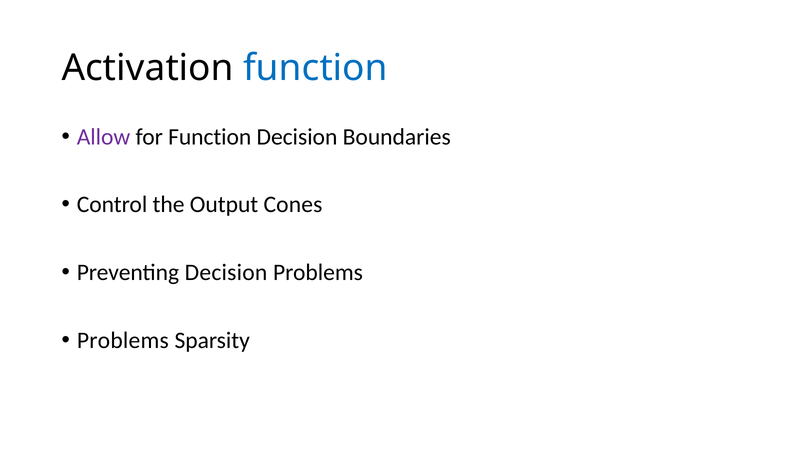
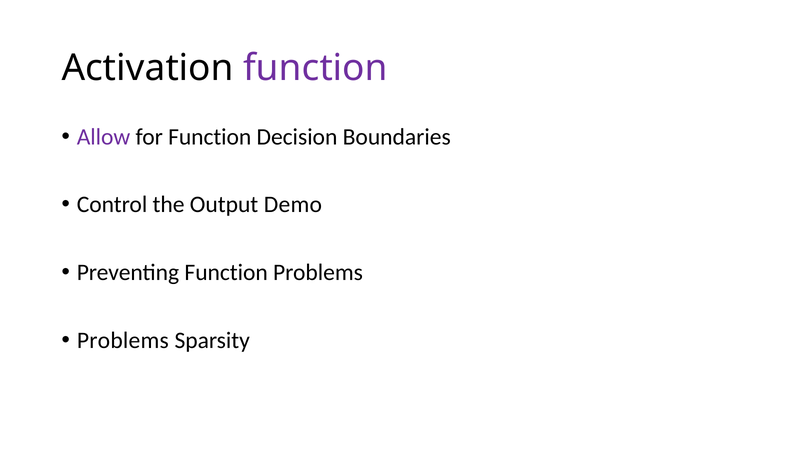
function at (315, 68) colour: blue -> purple
Cones: Cones -> Demo
Preventing Decision: Decision -> Function
